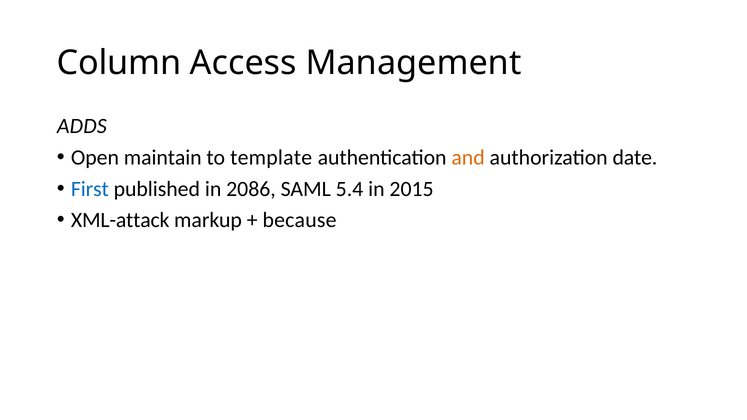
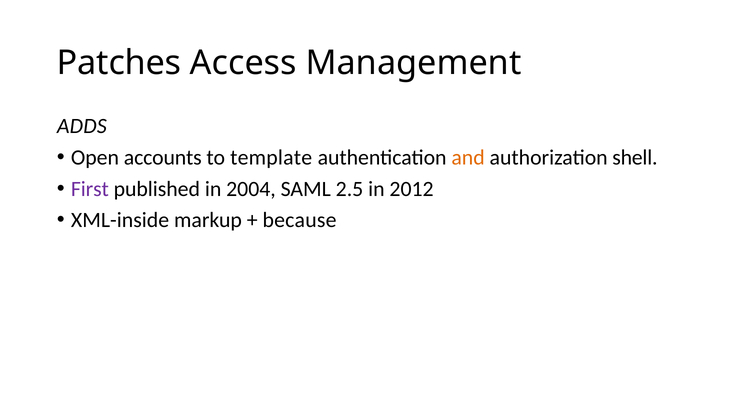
Column: Column -> Patches
maintain: maintain -> accounts
date: date -> shell
First colour: blue -> purple
2086: 2086 -> 2004
5.4: 5.4 -> 2.5
2015: 2015 -> 2012
XML-attack: XML-attack -> XML-inside
